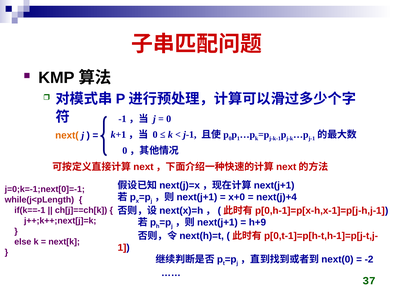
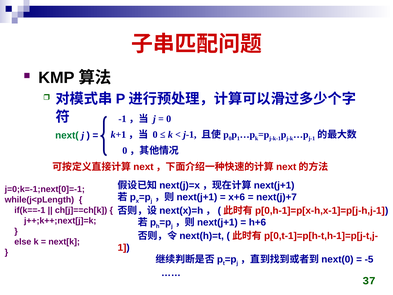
next( colour: orange -> green
x+0: x+0 -> x+6
next(j)+4: next(j)+4 -> next(j)+7
h+9: h+9 -> h+6
-2: -2 -> -5
